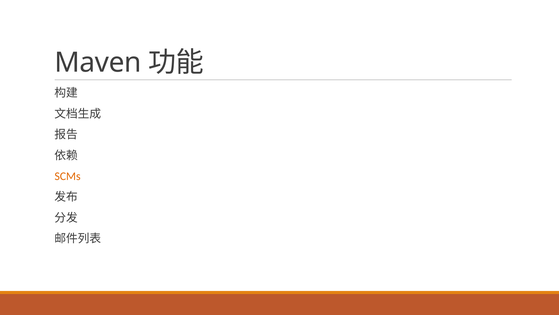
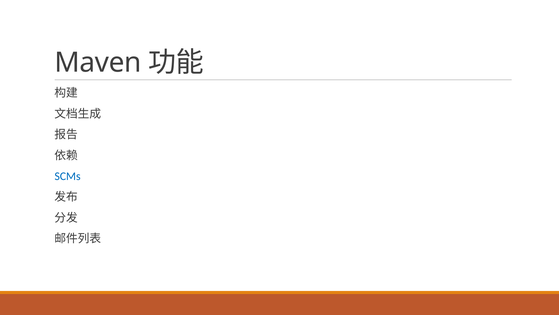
SCMs colour: orange -> blue
